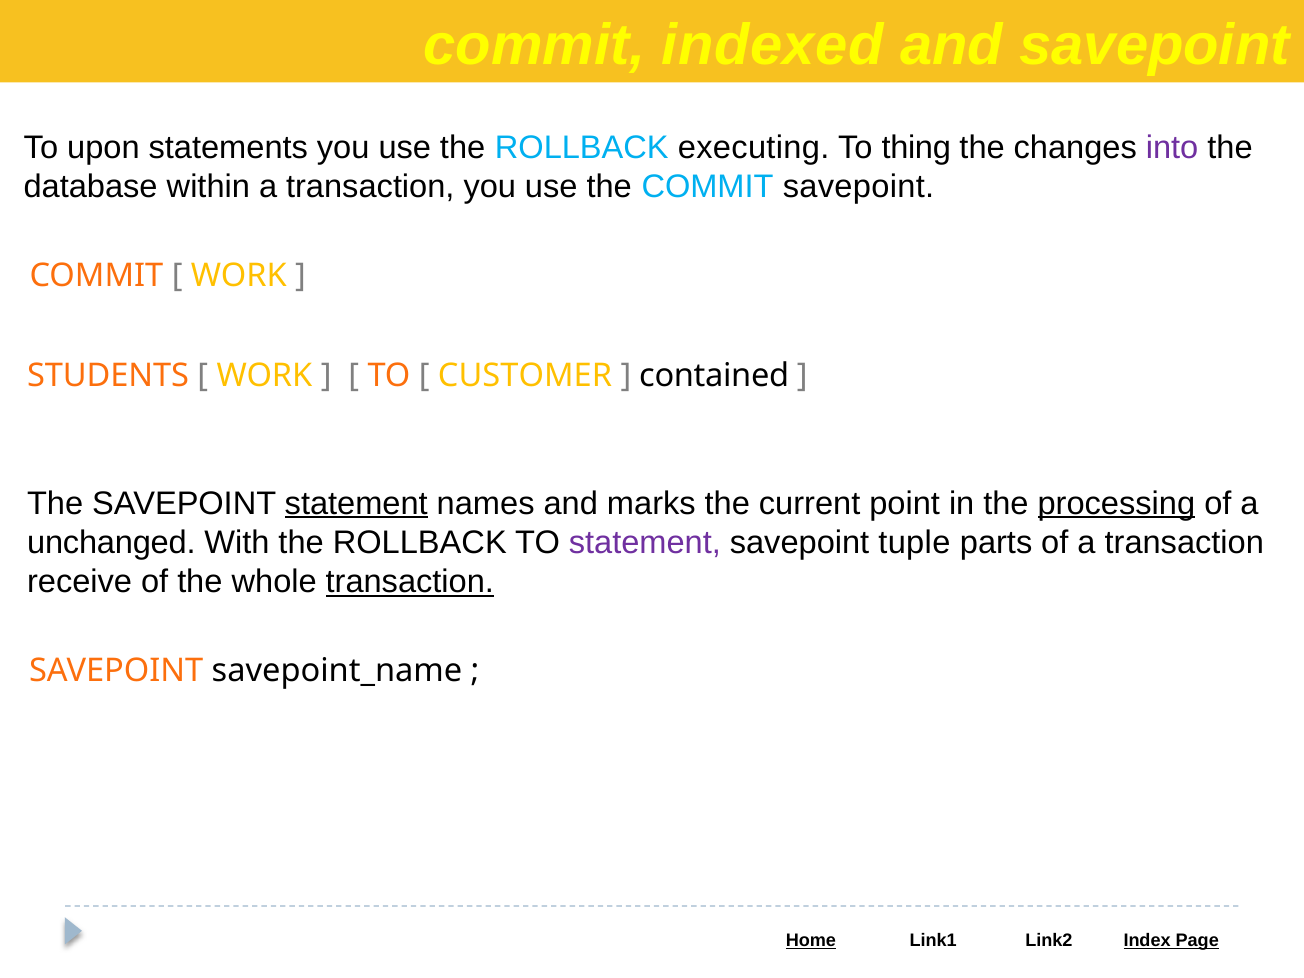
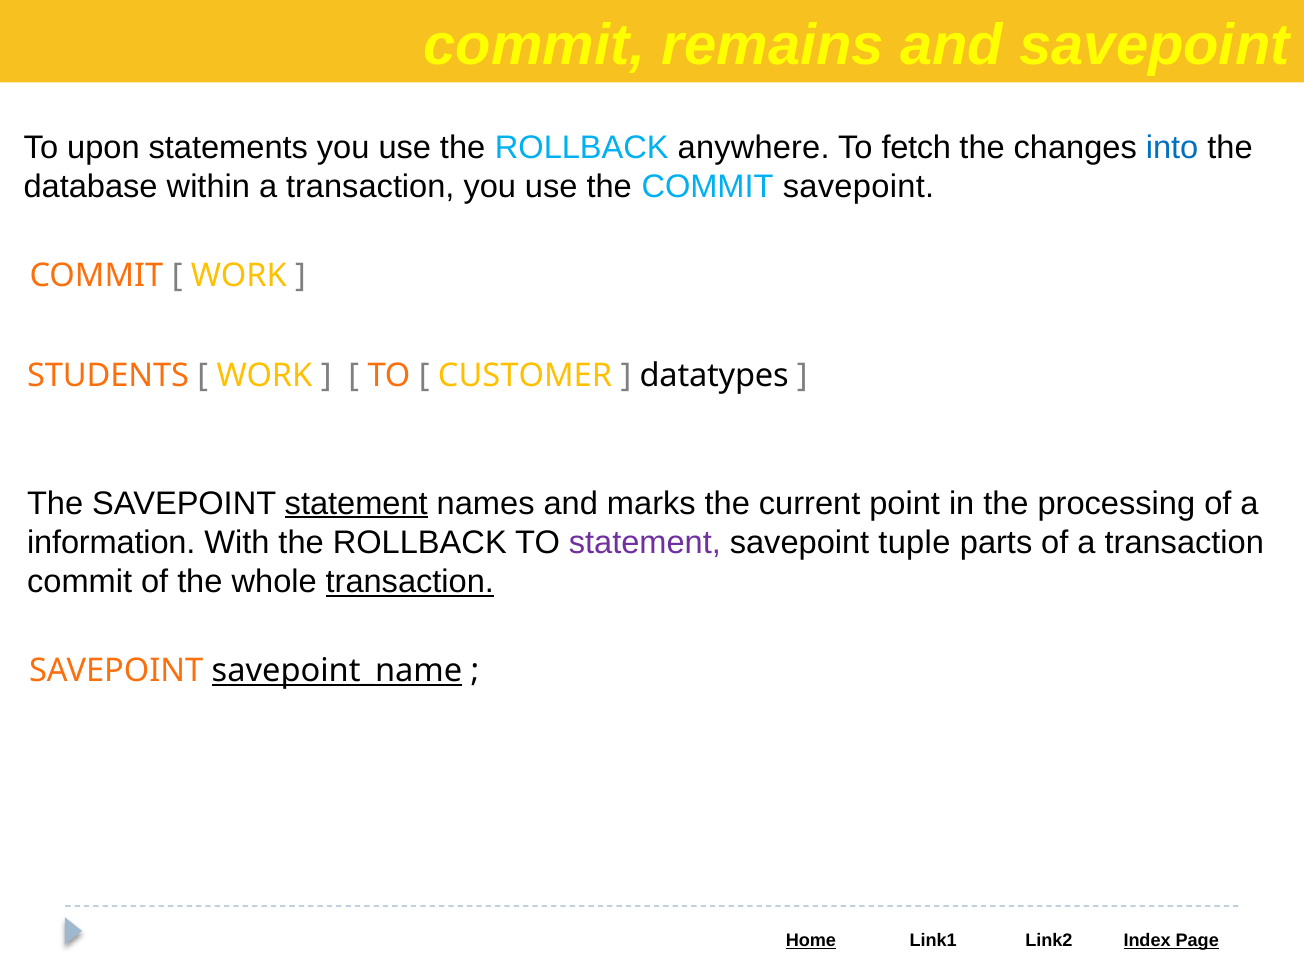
indexed: indexed -> remains
executing: executing -> anywhere
thing: thing -> fetch
into colour: purple -> blue
contained: contained -> datatypes
processing underline: present -> none
unchanged: unchanged -> information
receive at (80, 582): receive -> commit
savepoint_name underline: none -> present
